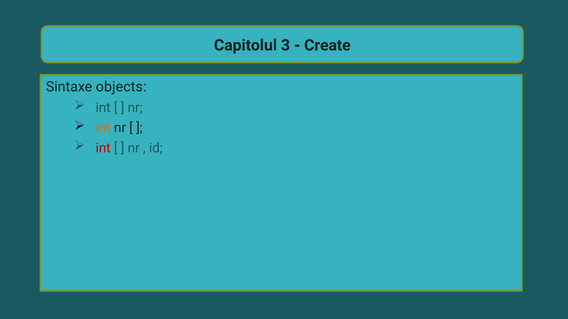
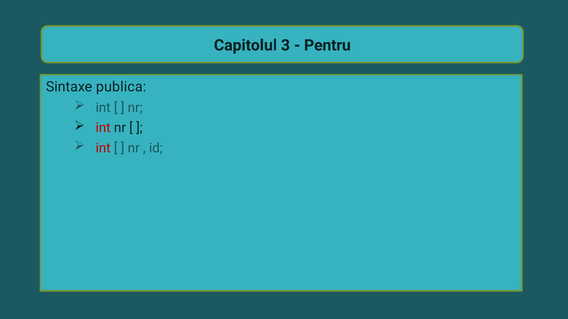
Create: Create -> Pentru
objects: objects -> publica
int at (103, 128) colour: orange -> red
